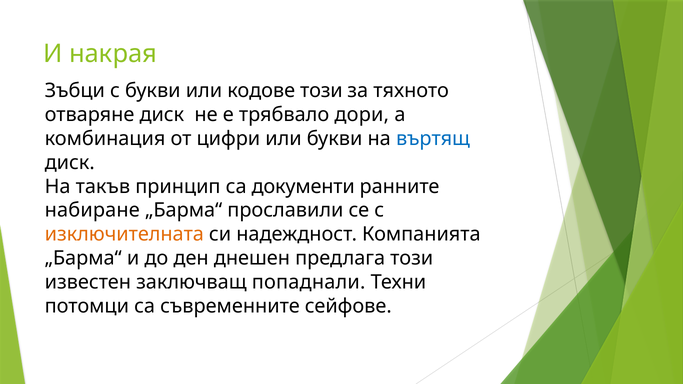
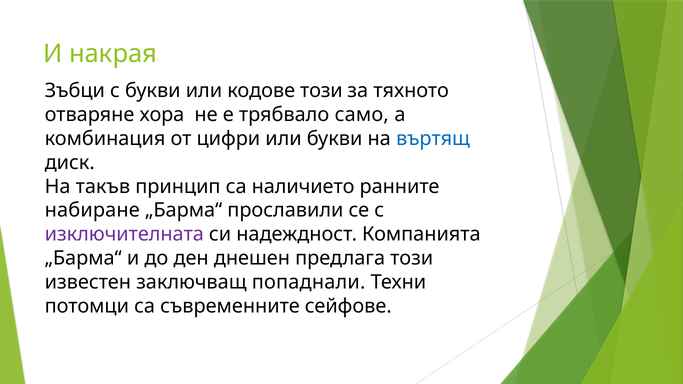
отваряне диск: диск -> хора
дори: дори -> само
документи: документи -> наличието
изключителната colour: orange -> purple
